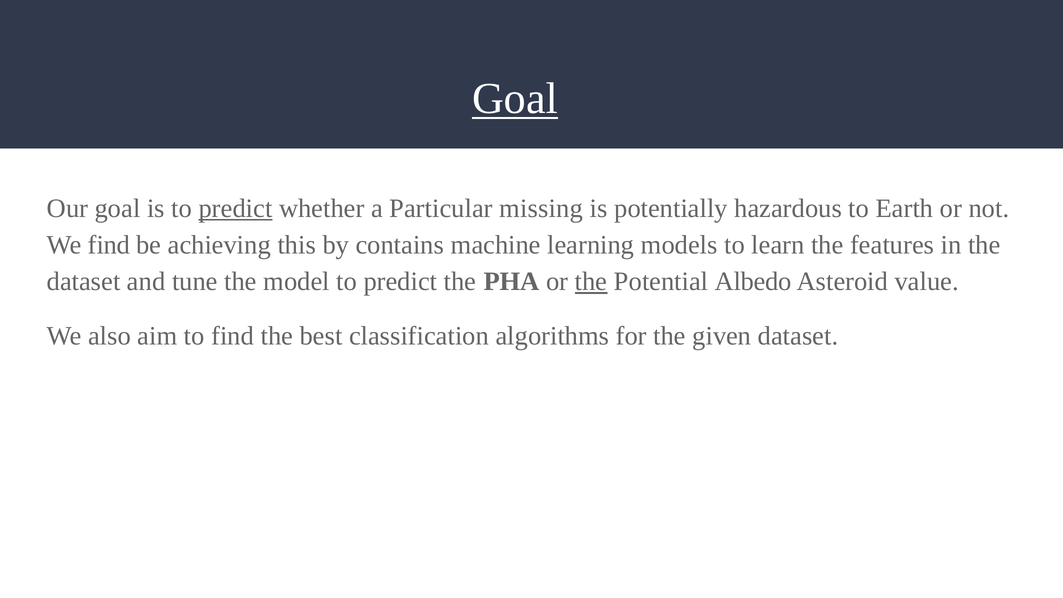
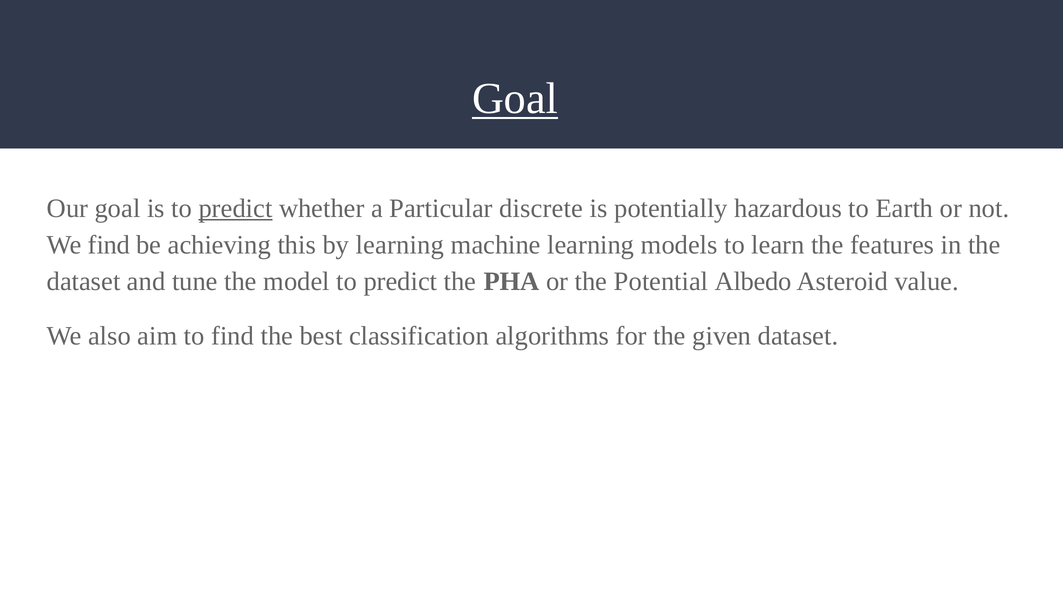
missing: missing -> discrete
by contains: contains -> learning
the at (591, 282) underline: present -> none
